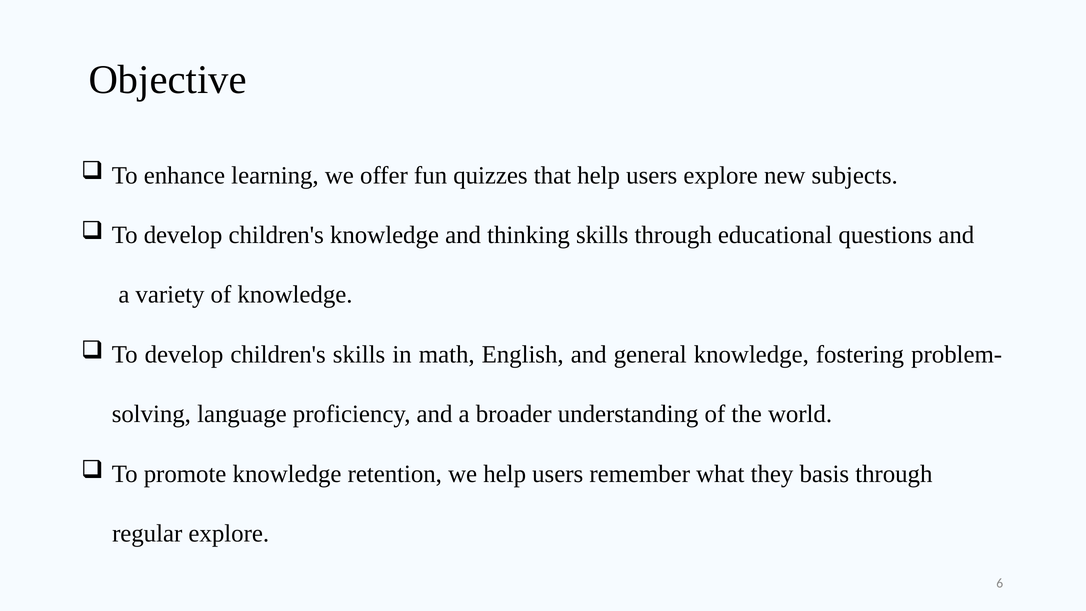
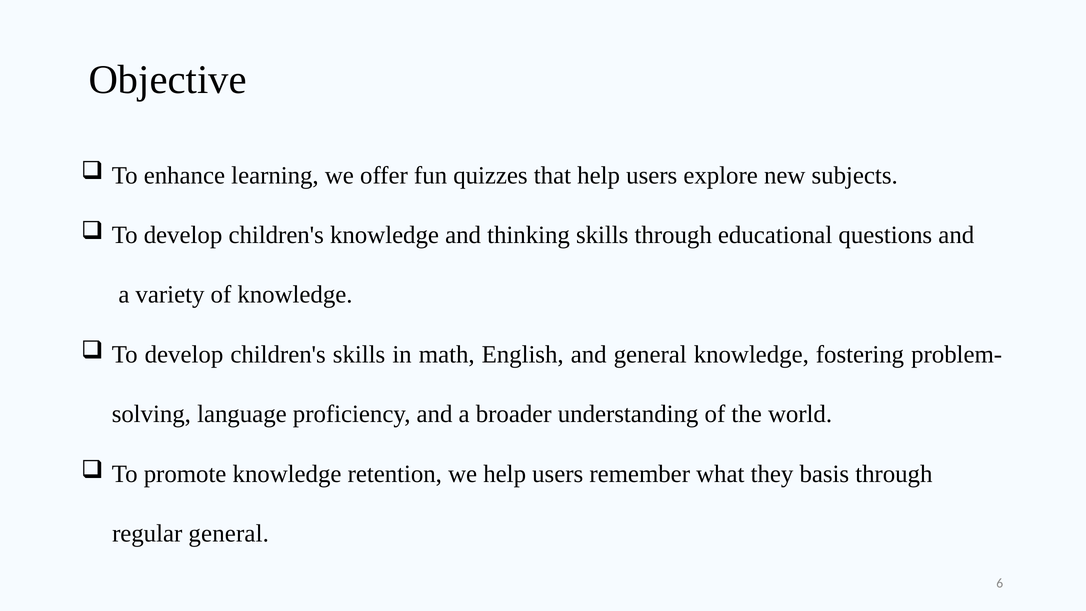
regular explore: explore -> general
